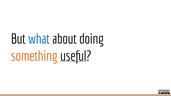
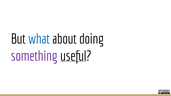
something colour: orange -> purple
